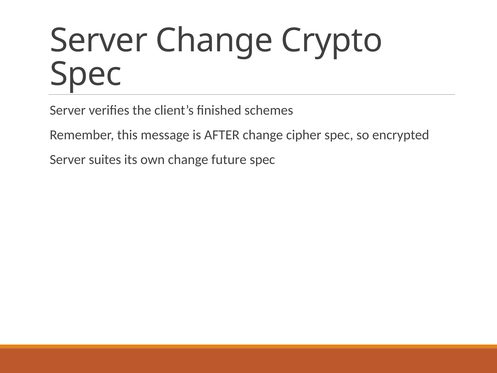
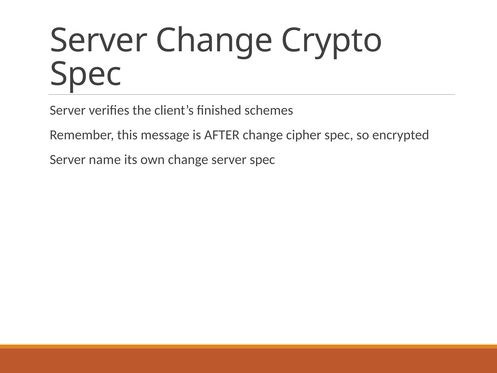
suites: suites -> name
change future: future -> server
